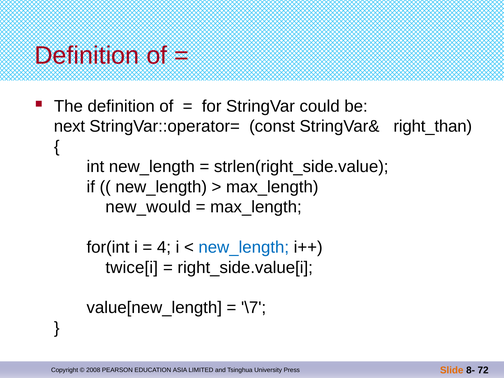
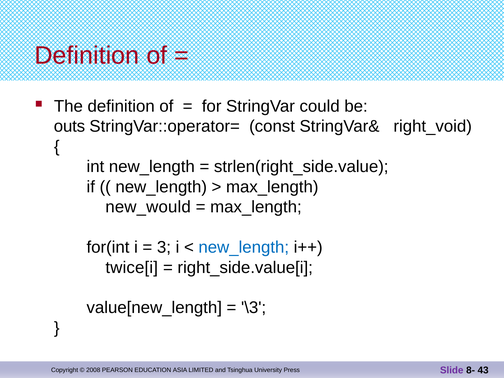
next: next -> outs
right_than: right_than -> right_void
4: 4 -> 3
\7: \7 -> \3
Slide colour: orange -> purple
72: 72 -> 43
